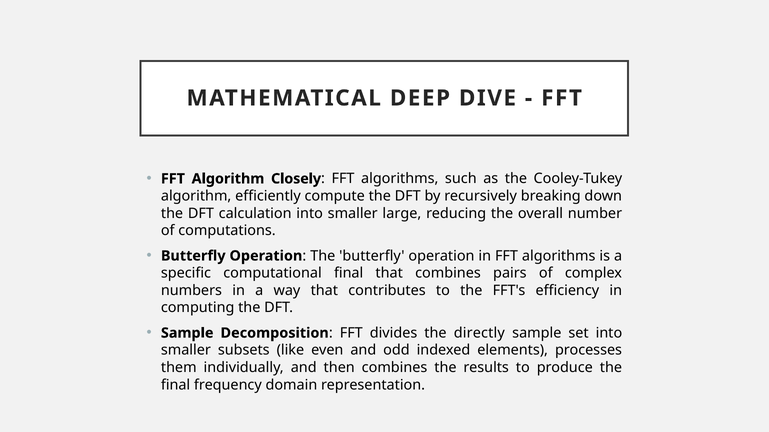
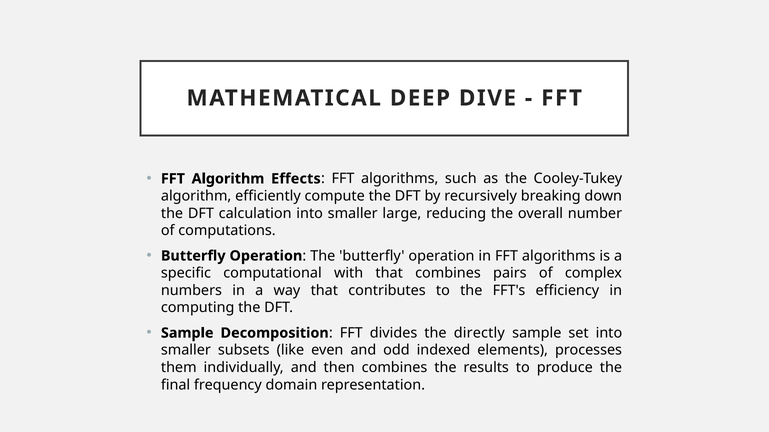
Closely: Closely -> Effects
computational final: final -> with
